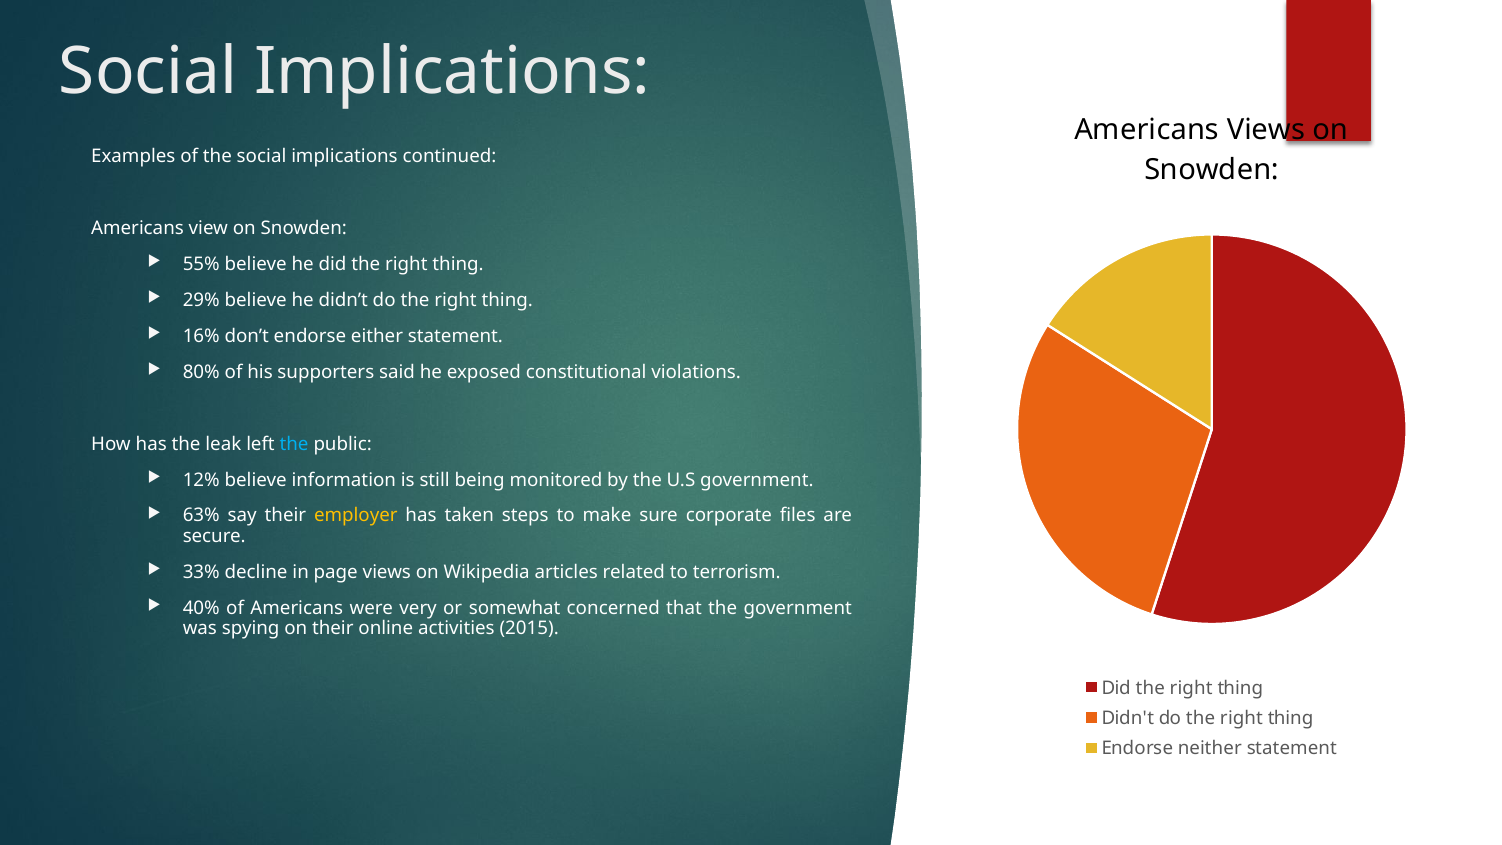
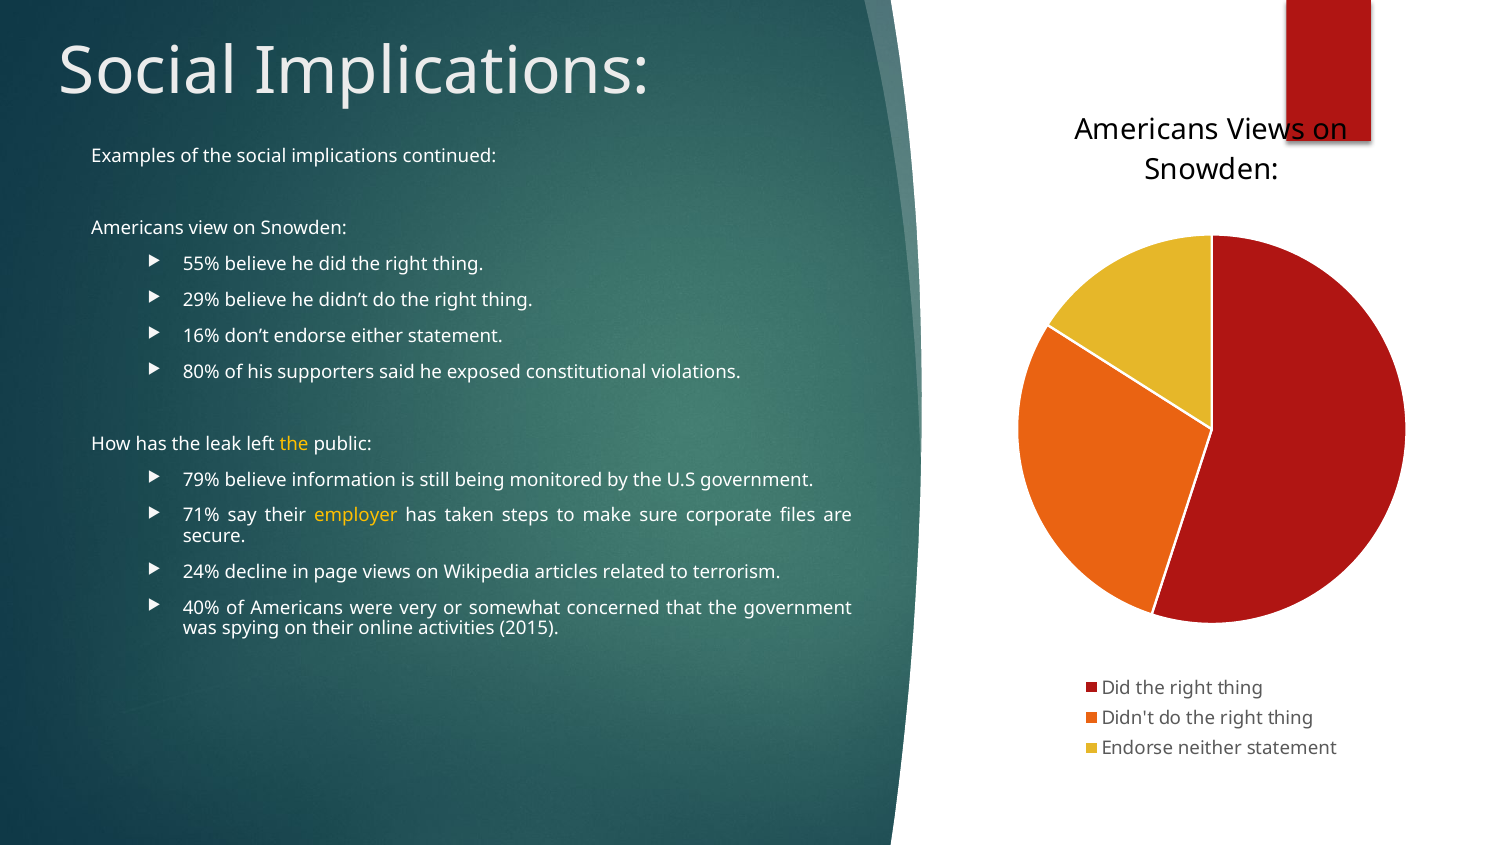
the at (294, 444) colour: light blue -> yellow
12%: 12% -> 79%
63%: 63% -> 71%
33%: 33% -> 24%
